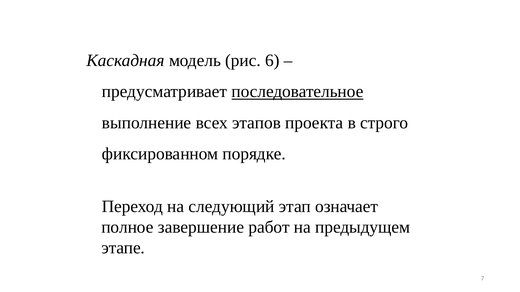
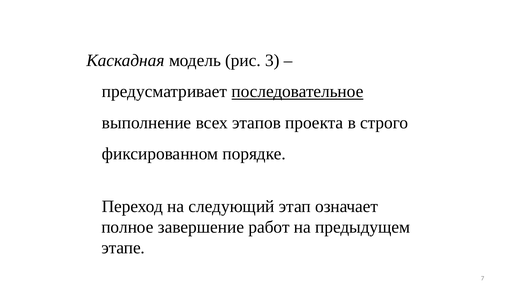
6: 6 -> 3
